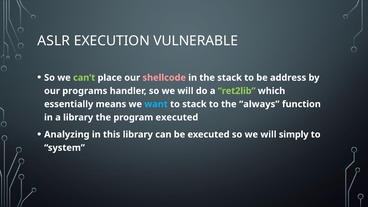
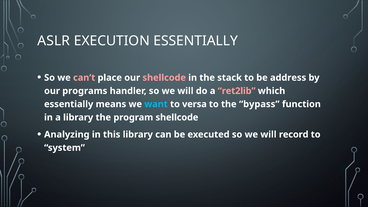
EXECUTION VULNERABLE: VULNERABLE -> ESSENTIALLY
can’t colour: light green -> pink
ret2lib colour: light green -> pink
to stack: stack -> versa
always: always -> bypass
program executed: executed -> shellcode
simply: simply -> record
